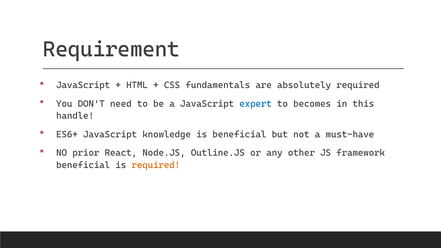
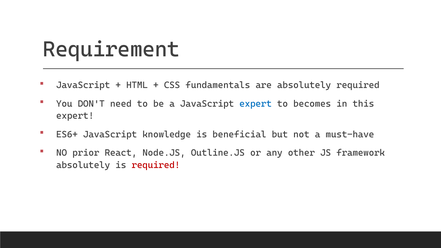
handle at (75, 116): handle -> expert
beneficial at (83, 165): beneficial -> absolutely
required at (156, 165) colour: orange -> red
